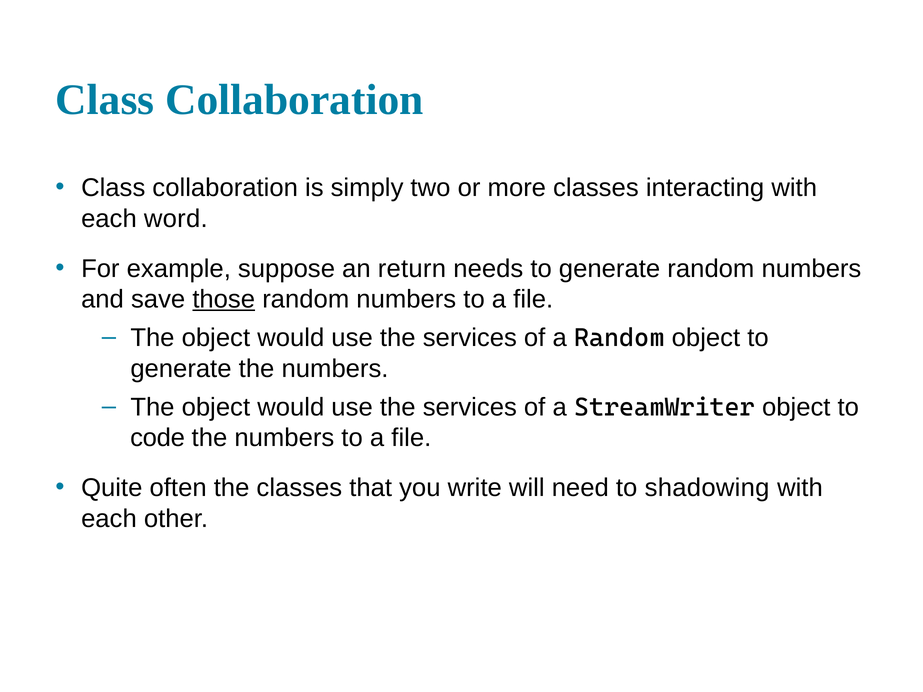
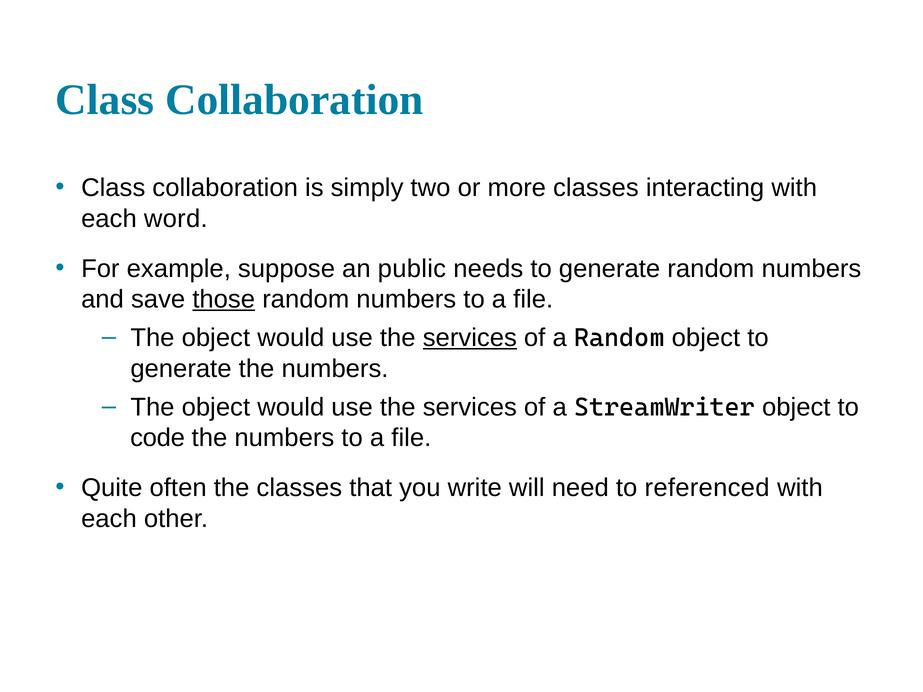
return: return -> public
services at (470, 338) underline: none -> present
shadowing: shadowing -> referenced
